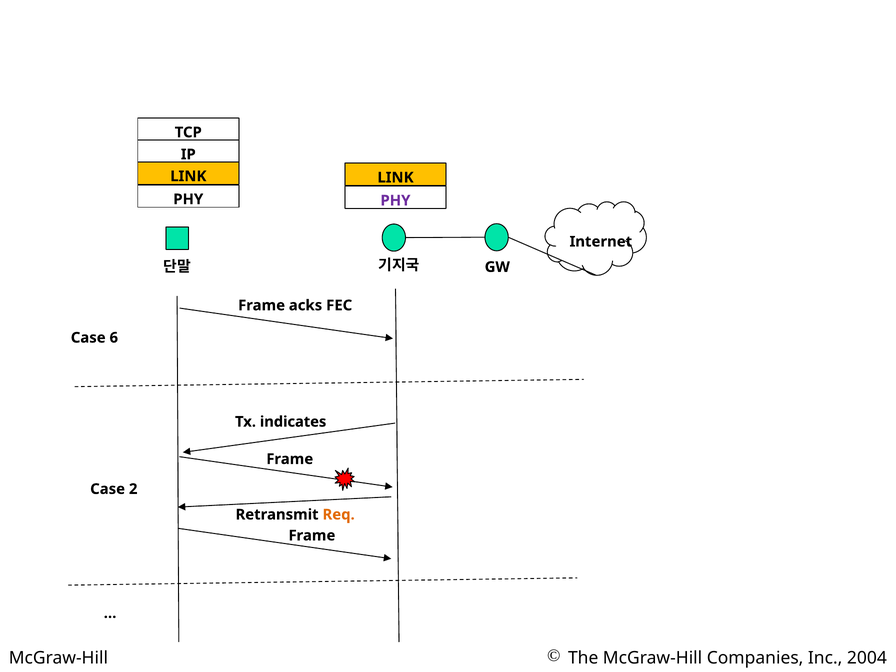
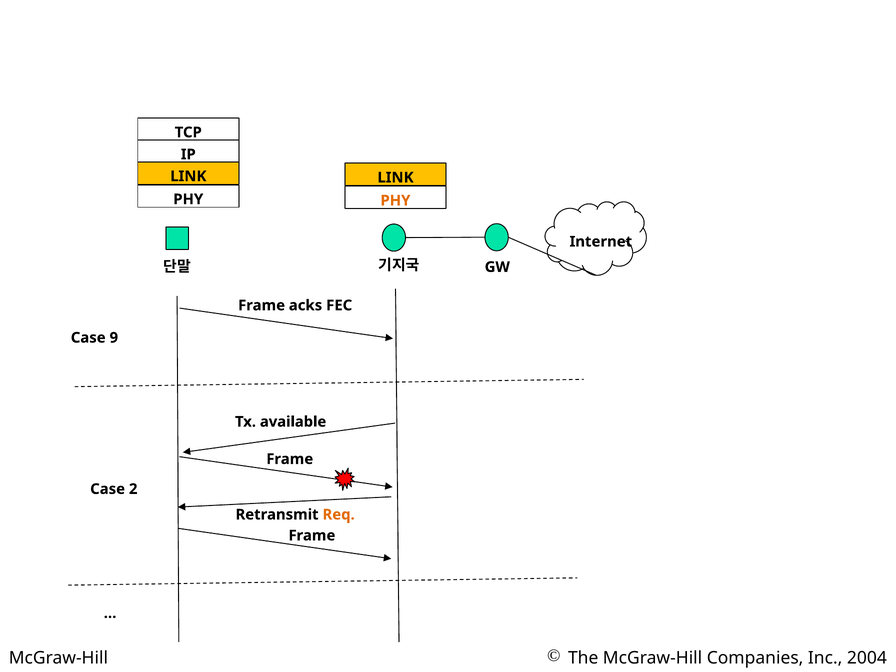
PHY at (395, 201) colour: purple -> orange
6: 6 -> 9
indicates: indicates -> available
